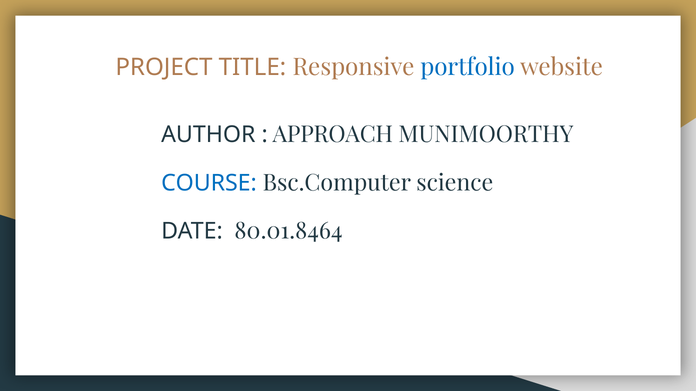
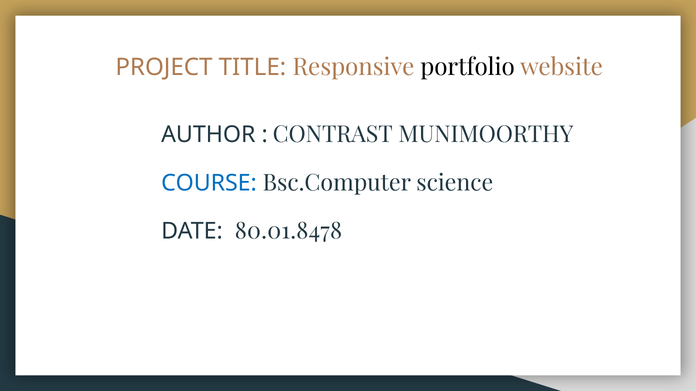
portfolio colour: blue -> black
APPROACH: APPROACH -> CONTRAST
80.01.8464: 80.01.8464 -> 80.01.8478
